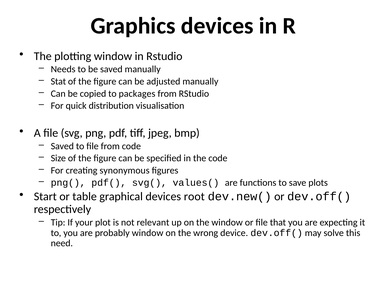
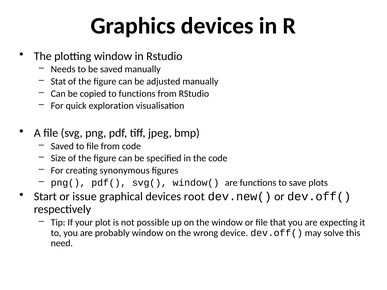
to packages: packages -> functions
distribution: distribution -> exploration
values(: values( -> window(
table: table -> issue
relevant: relevant -> possible
